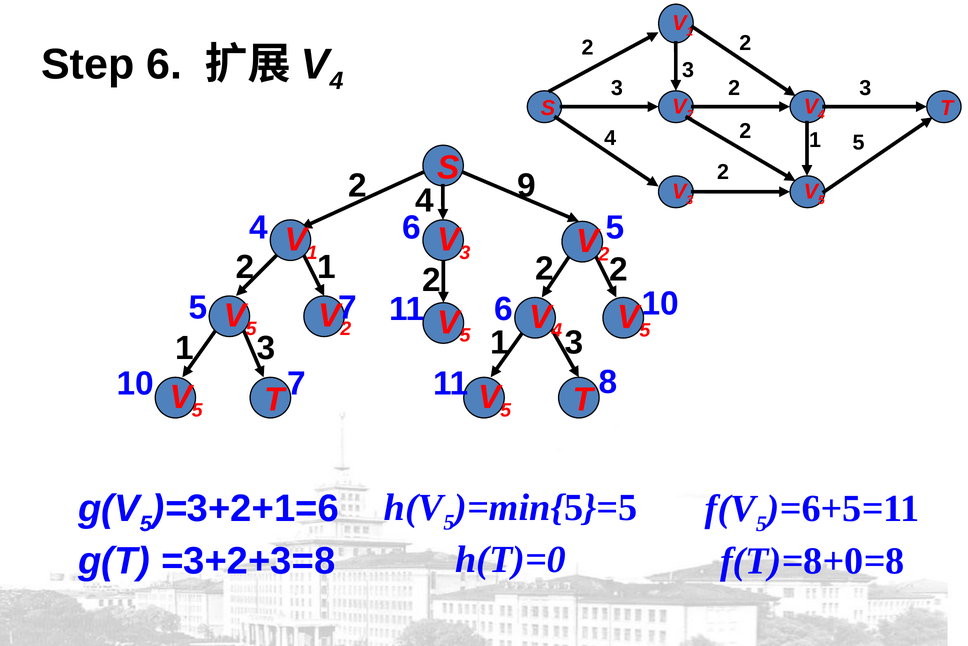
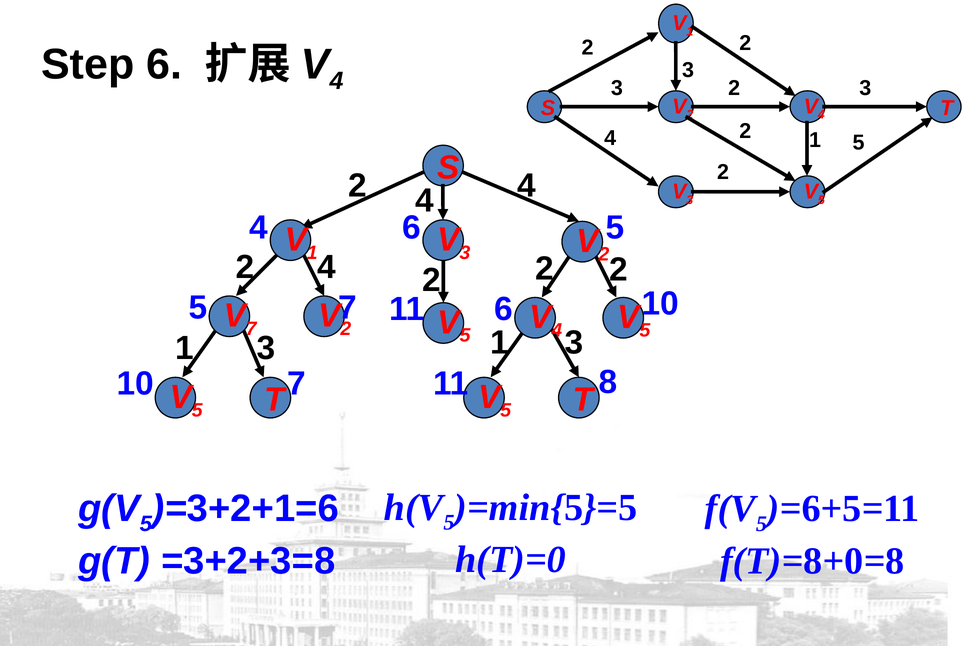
4 9: 9 -> 4
1 at (326, 267): 1 -> 4
5 at (251, 329): 5 -> 7
